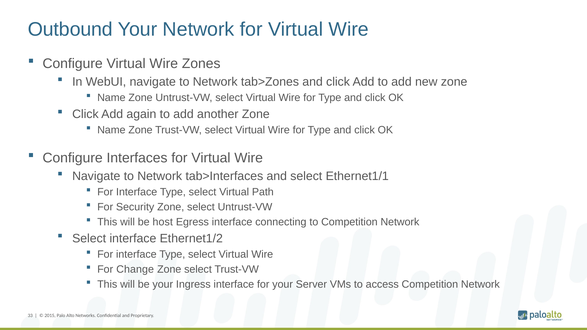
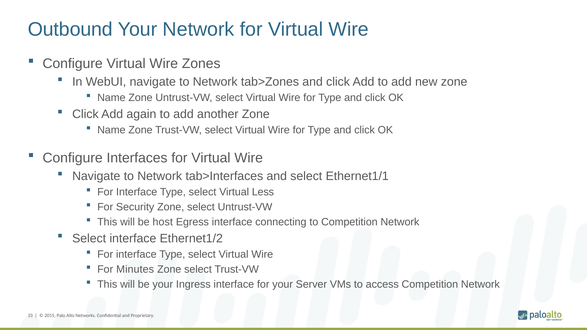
Path: Path -> Less
Change: Change -> Minutes
